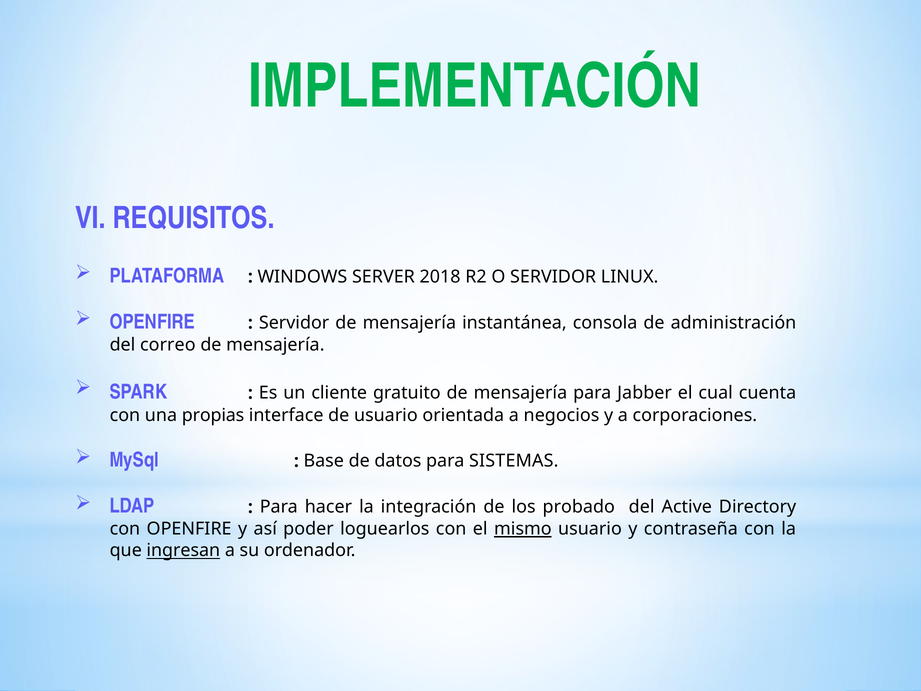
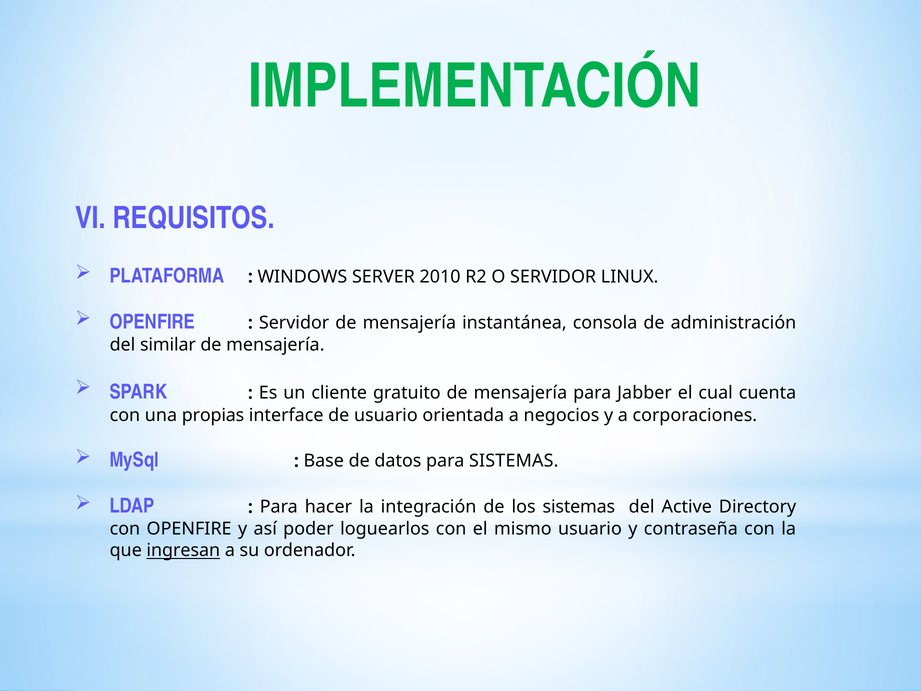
2018: 2018 -> 2010
correo: correo -> similar
los probado: probado -> sistemas
mismo underline: present -> none
